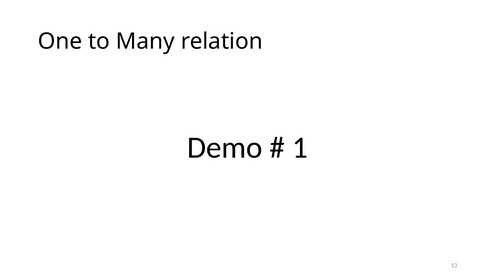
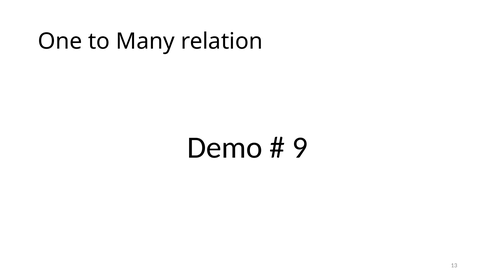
1: 1 -> 9
